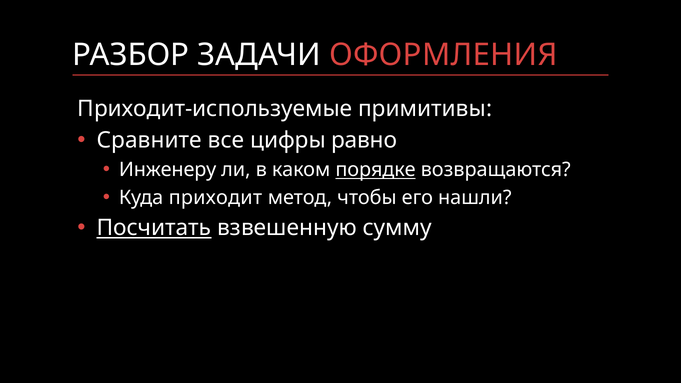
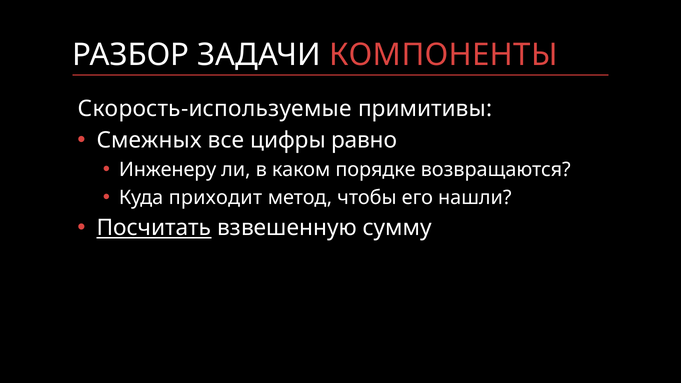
ОФОРМЛЕНИЯ: ОФОРМЛЕНИЯ -> КОМПОНЕНТЫ
Приходит-используемые: Приходит-используемые -> Скорость-используемые
Сравните: Сравните -> Смежных
порядке underline: present -> none
